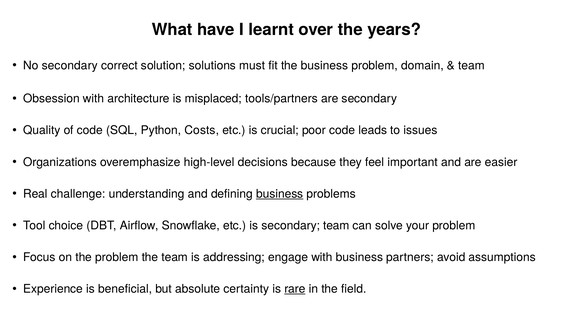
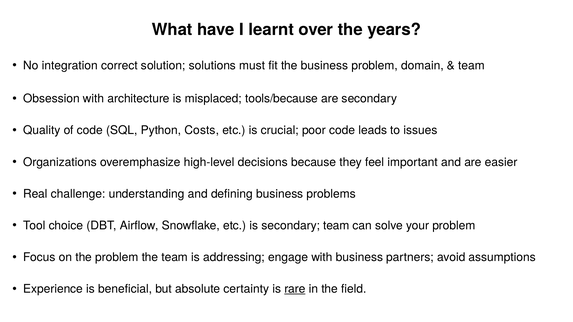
No secondary: secondary -> integration
tools/partners: tools/partners -> tools/because
business at (280, 194) underline: present -> none
